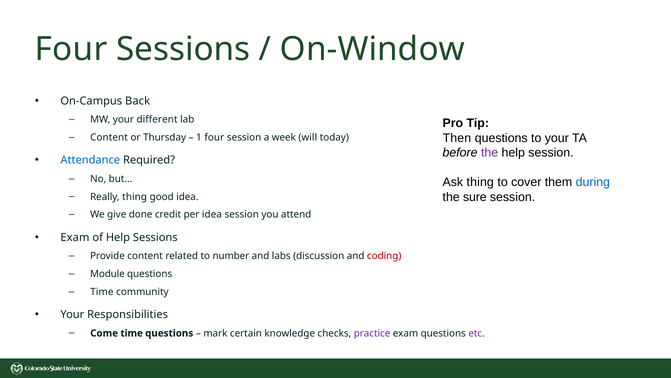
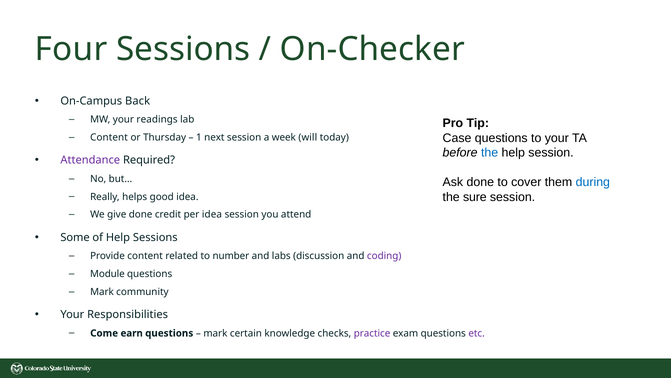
On-Window: On-Window -> On-Checker
different: different -> readings
Then: Then -> Case
1 four: four -> next
the at (490, 153) colour: purple -> blue
Attendance colour: blue -> purple
Ask thing: thing -> done
Really thing: thing -> helps
Exam at (75, 237): Exam -> Some
coding colour: red -> purple
Time at (102, 291): Time -> Mark
Come time: time -> earn
